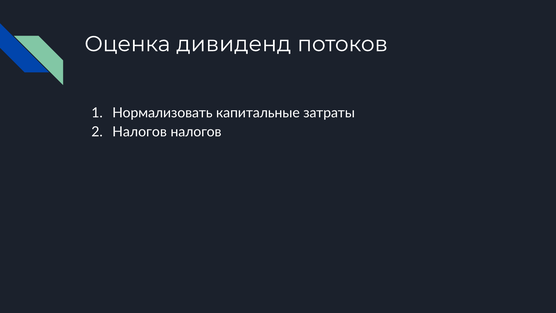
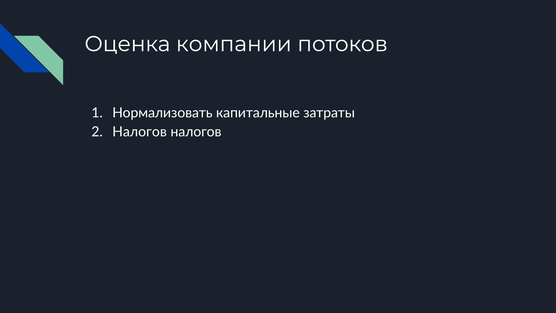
дивиденд: дивиденд -> компании
